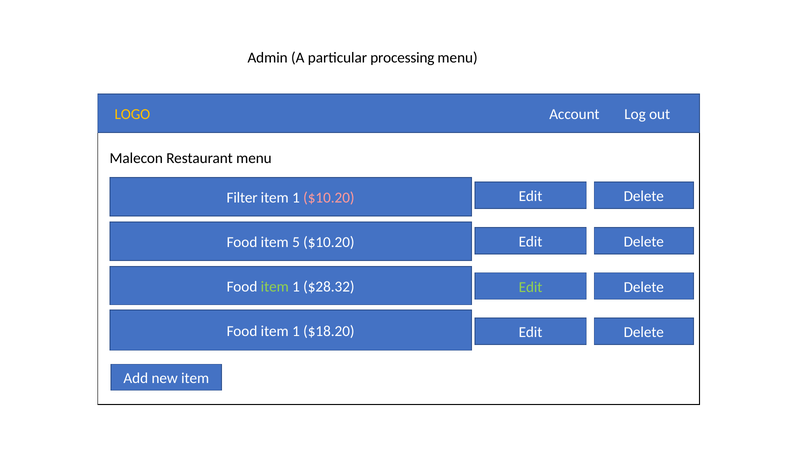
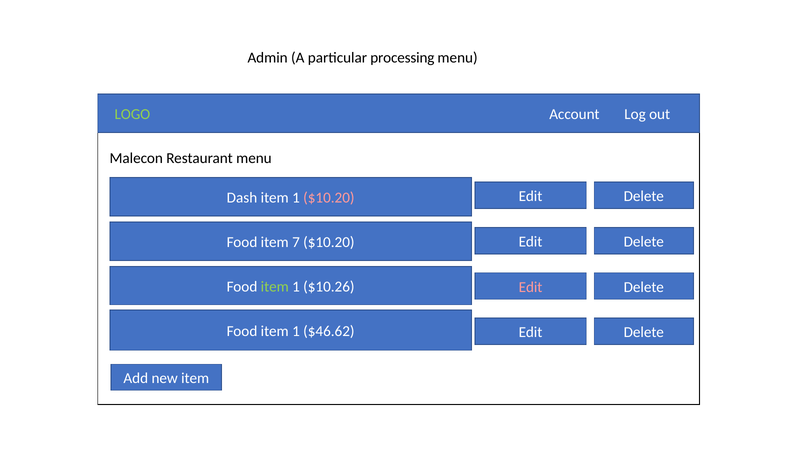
LOGO colour: yellow -> light green
Filter: Filter -> Dash
5: 5 -> 7
$28.32: $28.32 -> $10.26
Edit at (531, 287) colour: light green -> pink
$18.20: $18.20 -> $46.62
